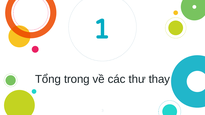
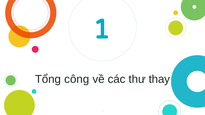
trong: trong -> công
